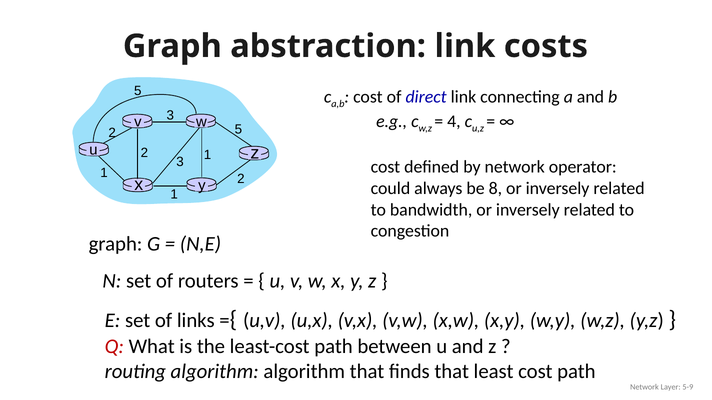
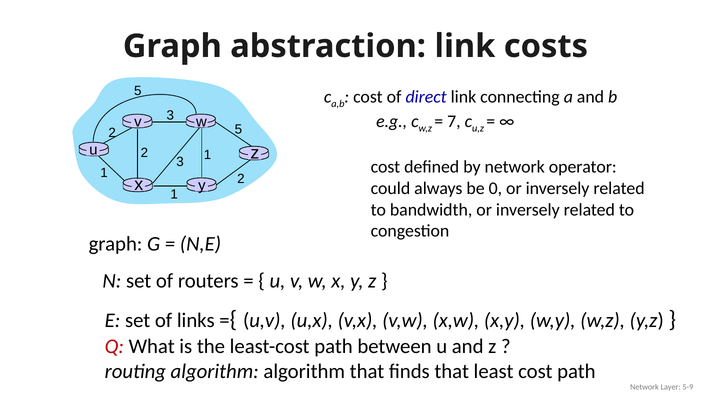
4: 4 -> 7
8: 8 -> 0
